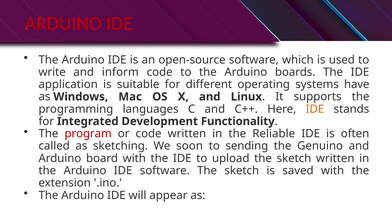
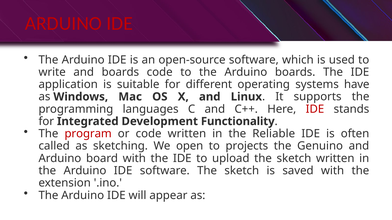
and inform: inform -> boards
IDE at (315, 109) colour: orange -> red
soon: soon -> open
sending: sending -> projects
